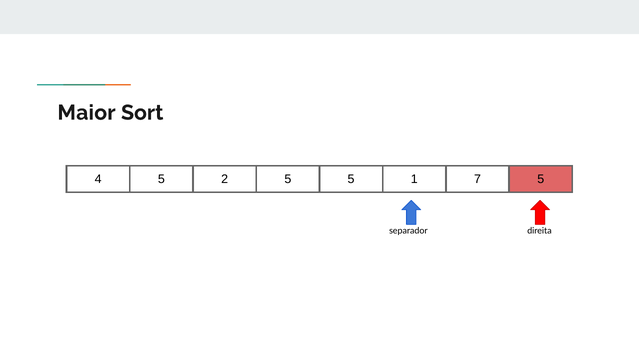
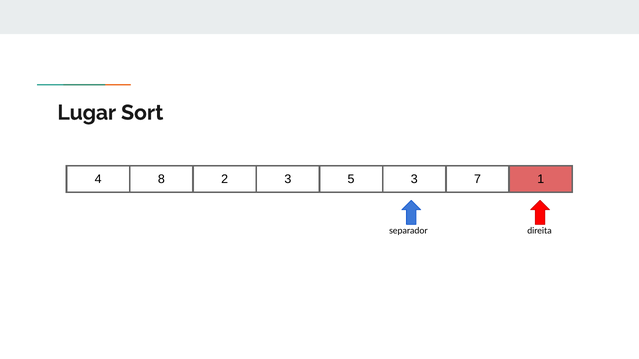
Maior: Maior -> Lugar
4 5: 5 -> 8
2 5: 5 -> 3
5 1: 1 -> 3
7 5: 5 -> 1
